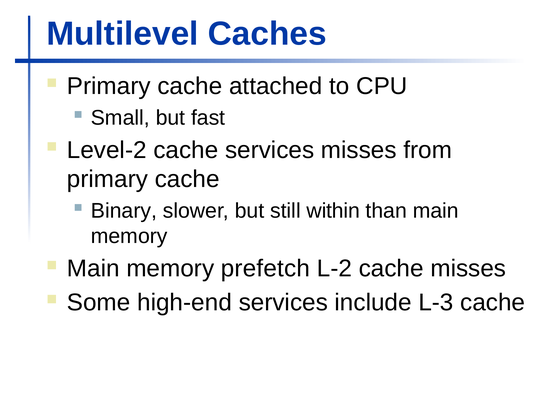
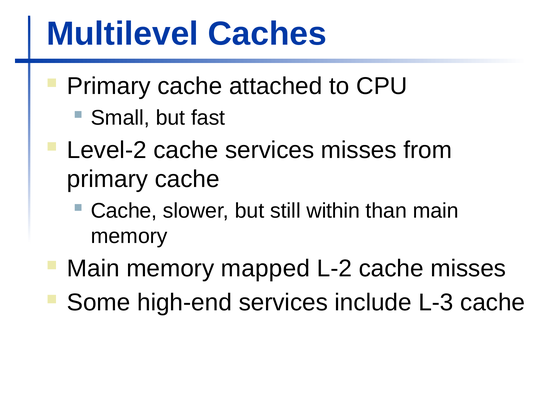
Binary at (124, 211): Binary -> Cache
prefetch: prefetch -> mapped
